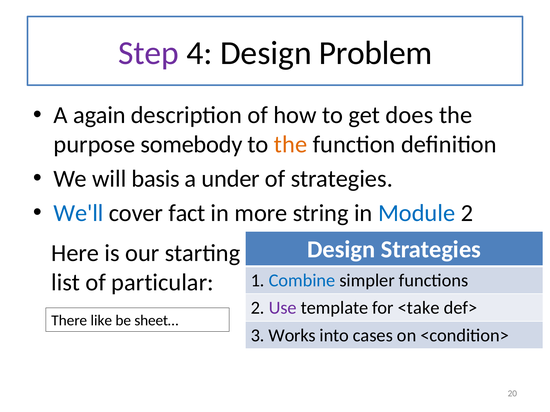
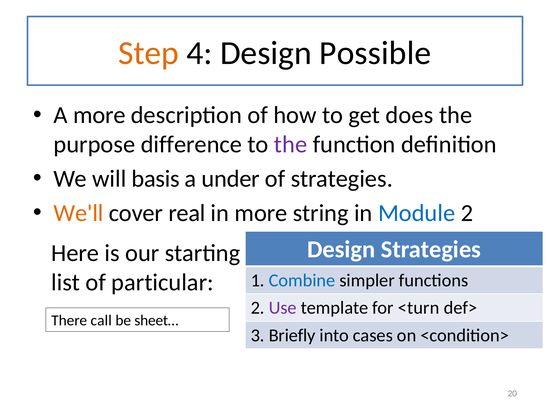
Step colour: purple -> orange
Problem: Problem -> Possible
A again: again -> more
somebody: somebody -> difference
the at (291, 145) colour: orange -> purple
We'll colour: blue -> orange
fact: fact -> real
<take: <take -> <turn
like: like -> call
Works: Works -> Briefly
